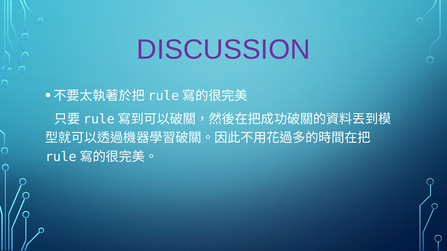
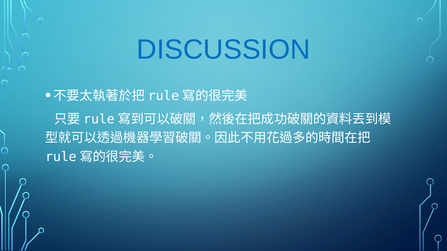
DISCUSSION colour: purple -> blue
